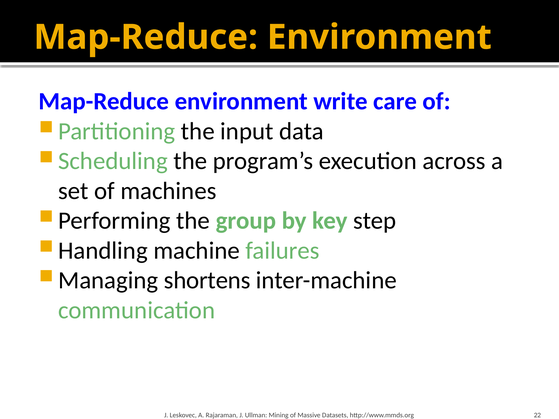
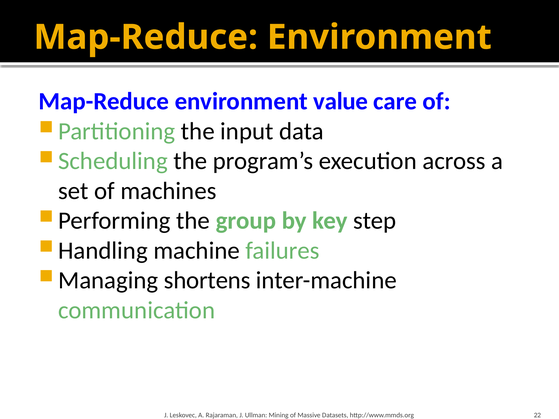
write: write -> value
